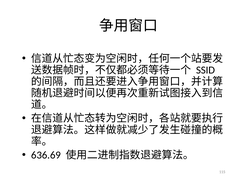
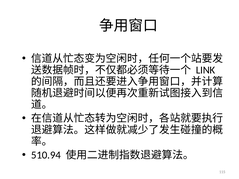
SSID: SSID -> LINK
636.69: 636.69 -> 510.94
